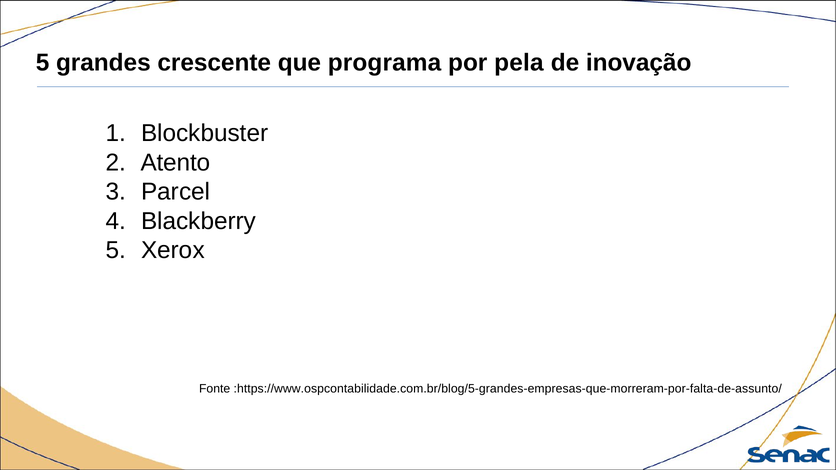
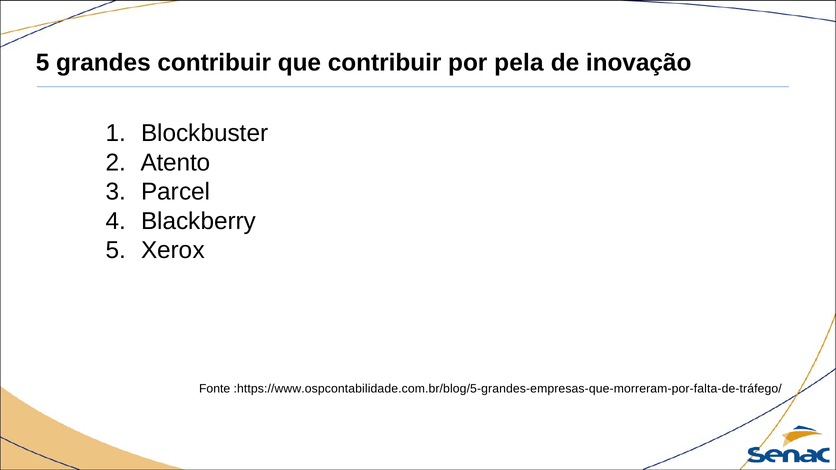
grandes crescente: crescente -> contribuir
que programa: programa -> contribuir
:https://www.ospcontabilidade.com.br/blog/5-grandes-empresas-que-morreram-por-falta-de-assunto/: :https://www.ospcontabilidade.com.br/blog/5-grandes-empresas-que-morreram-por-falta-de-assunto/ -> :https://www.ospcontabilidade.com.br/blog/5-grandes-empresas-que-morreram-por-falta-de-tráfego/
